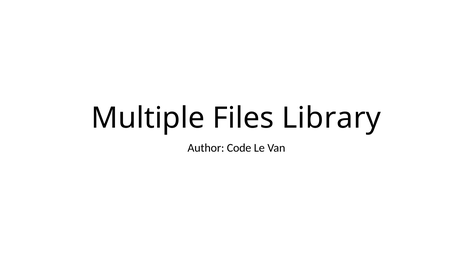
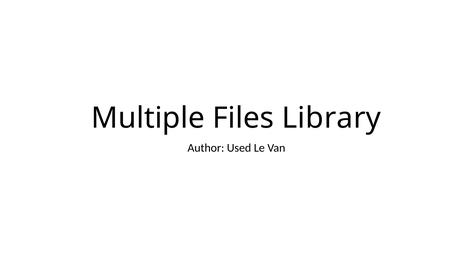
Code: Code -> Used
